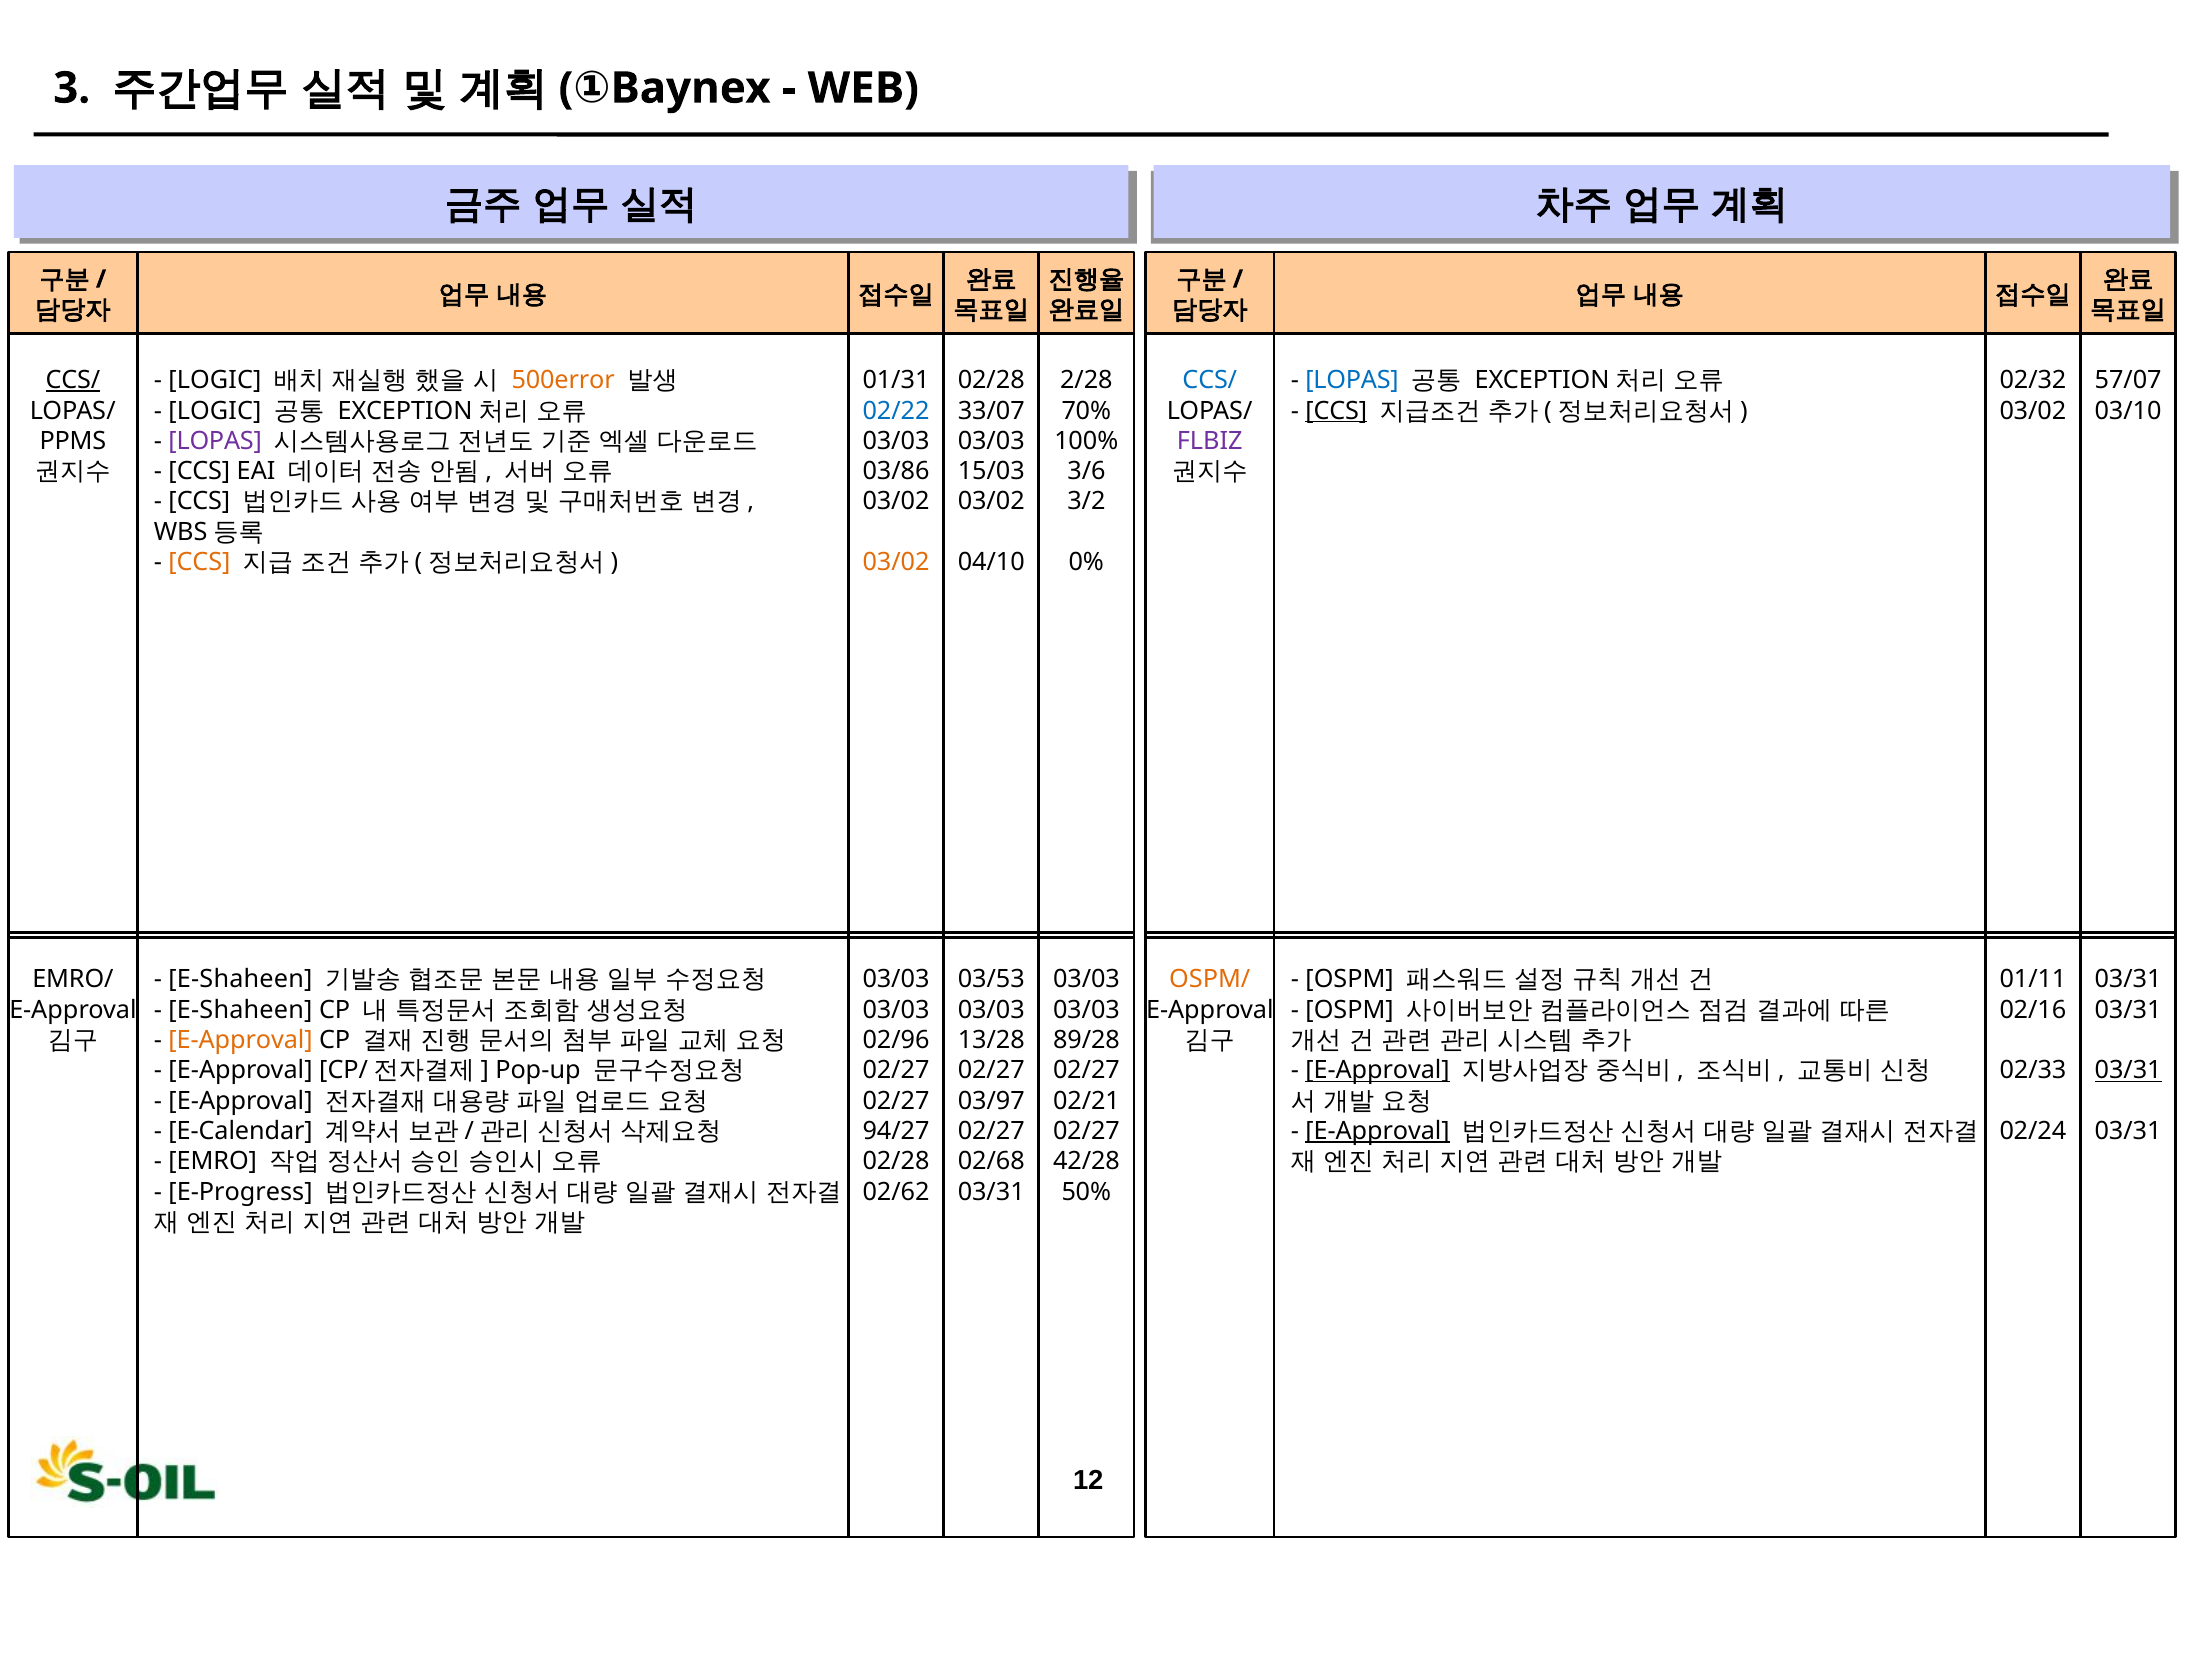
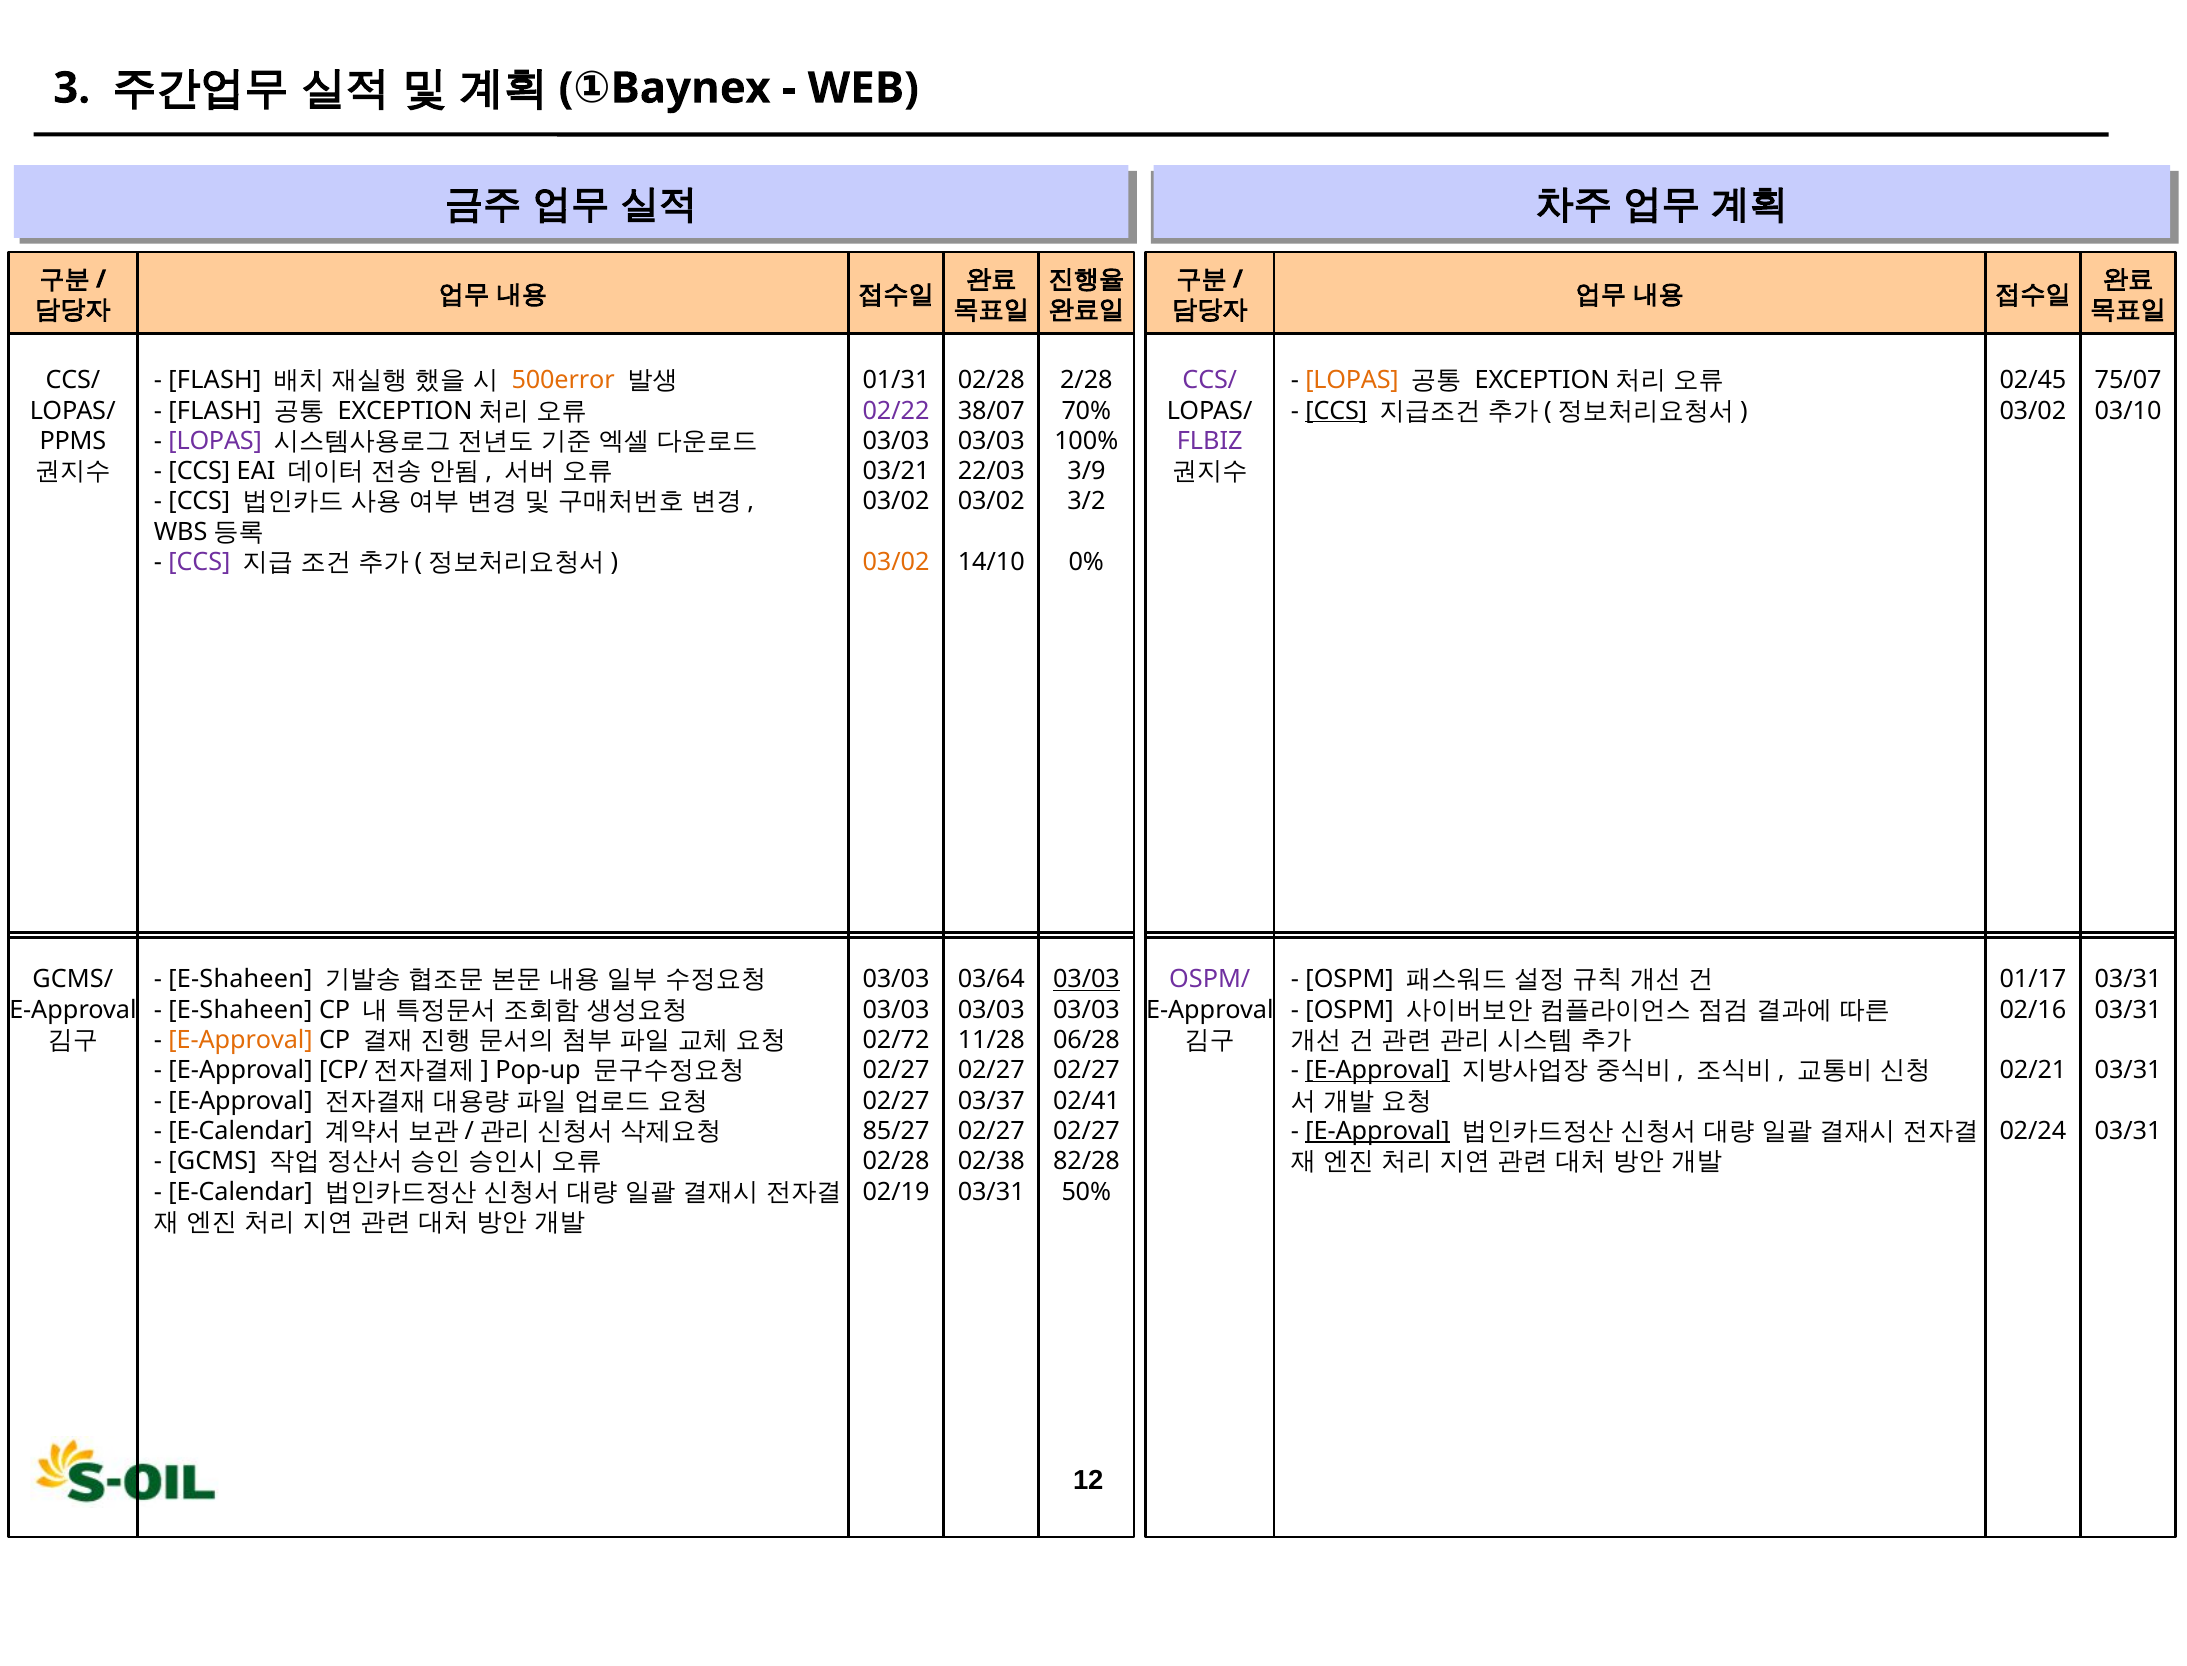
CCS/ at (73, 380) underline: present -> none
LOGIC at (215, 380): LOGIC -> FLASH
CCS/ at (1210, 380) colour: blue -> purple
LOPAS at (1352, 380) colour: blue -> orange
02/32: 02/32 -> 02/45
57/07: 57/07 -> 75/07
LOGIC at (215, 411): LOGIC -> FLASH
02/22 colour: blue -> purple
33/07: 33/07 -> 38/07
03/86: 03/86 -> 03/21
15/03: 15/03 -> 22/03
3/6: 3/6 -> 3/9
CCS at (199, 562) colour: orange -> purple
04/10: 04/10 -> 14/10
EMRO/: EMRO/ -> GCMS/
03/53: 03/53 -> 03/64
03/03 at (1086, 980) underline: none -> present
OSPM/ colour: orange -> purple
01/11: 01/11 -> 01/17
02/96: 02/96 -> 02/72
13/28: 13/28 -> 11/28
89/28: 89/28 -> 06/28
02/33: 02/33 -> 02/21
03/31 at (2128, 1071) underline: present -> none
03/97: 03/97 -> 03/37
02/21: 02/21 -> 02/41
94/27: 94/27 -> 85/27
EMRO: EMRO -> GCMS
02/68: 02/68 -> 02/38
42/28: 42/28 -> 82/28
E-Progress at (241, 1192): E-Progress -> E-Calendar
02/62: 02/62 -> 02/19
